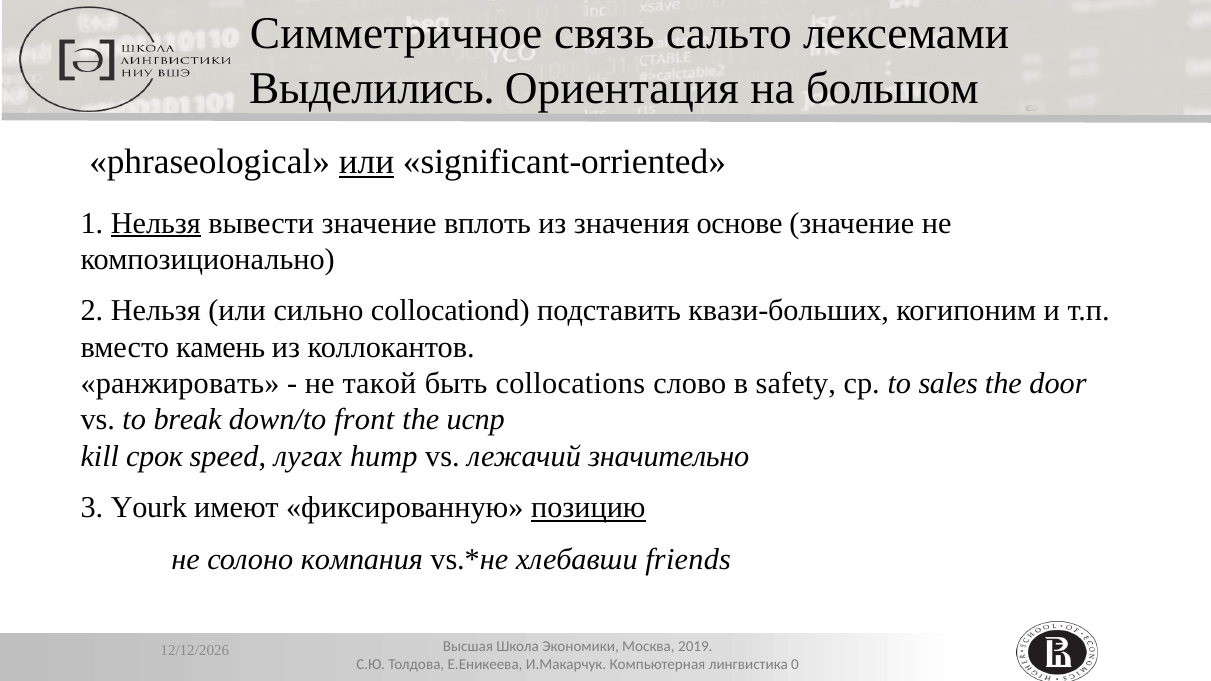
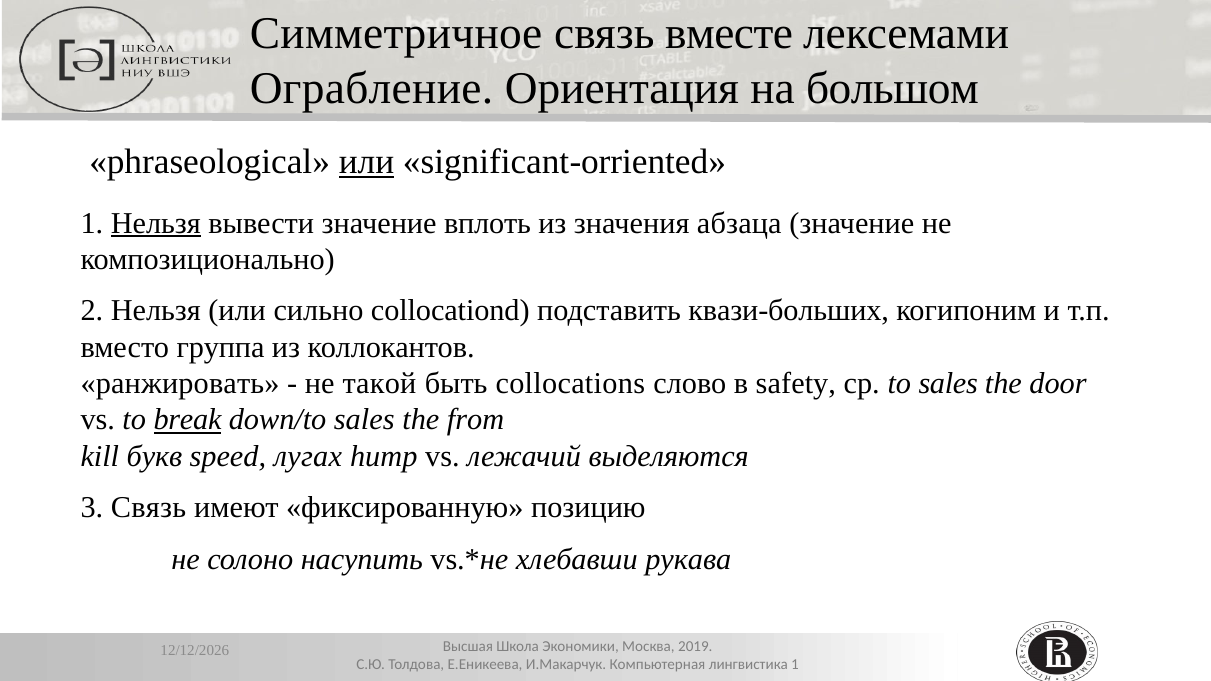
сальто: сальто -> вместе
Выделились: Выделились -> Ограбление
основе: основе -> абзаца
камень: камень -> группа
break underline: none -> present
down/to front: front -> sales
испр: испр -> from
срок: срок -> букв
значительно: значительно -> выделяются
3 Yourk: Yourk -> Связь
позицию underline: present -> none
компания: компания -> насупить
friends: friends -> рукава
0 at (795, 665): 0 -> 1
